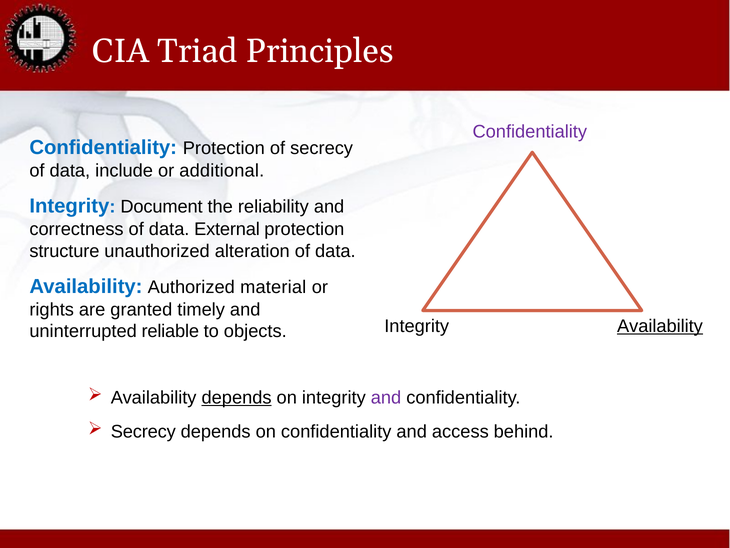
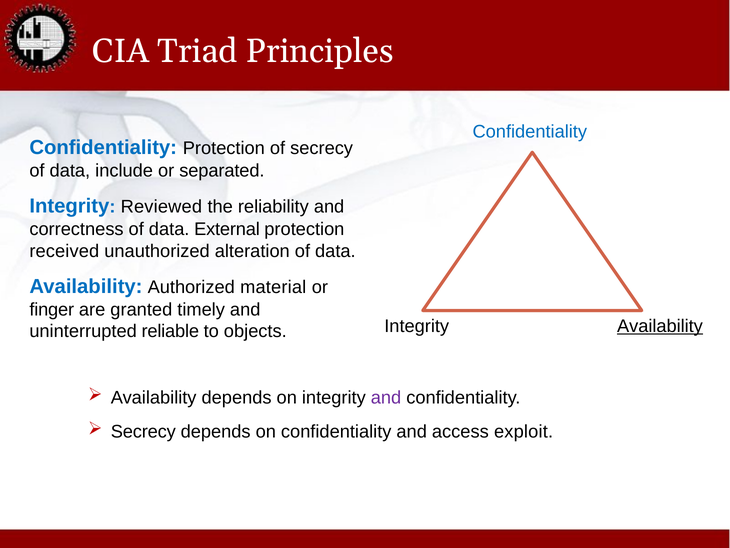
Confidentiality at (530, 131) colour: purple -> blue
additional: additional -> separated
Document: Document -> Reviewed
structure: structure -> received
rights: rights -> finger
depends at (237, 397) underline: present -> none
behind: behind -> exploit
